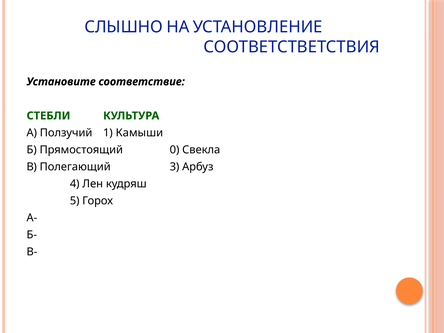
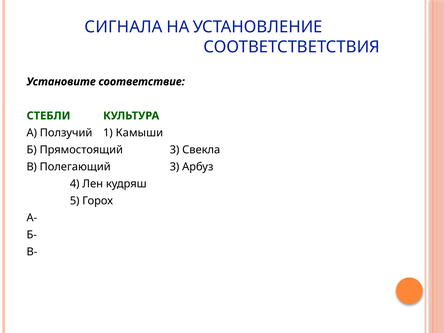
СЛЫШНО: СЛЫШНО -> СИГНАЛА
Прямостоящий 0: 0 -> 3
